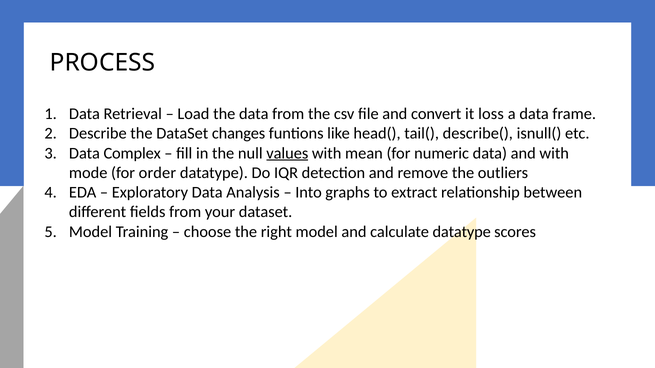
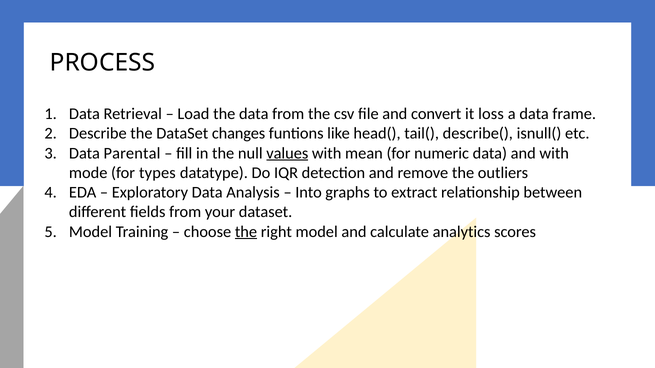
Complex: Complex -> Parental
order: order -> types
the at (246, 232) underline: none -> present
calculate datatype: datatype -> analytics
